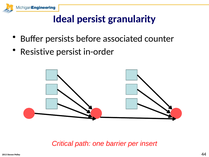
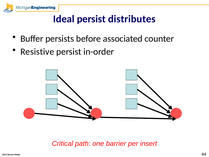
granularity: granularity -> distributes
